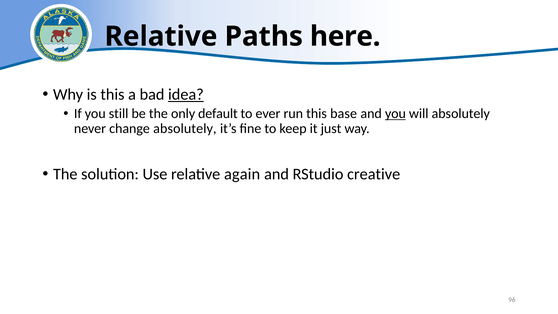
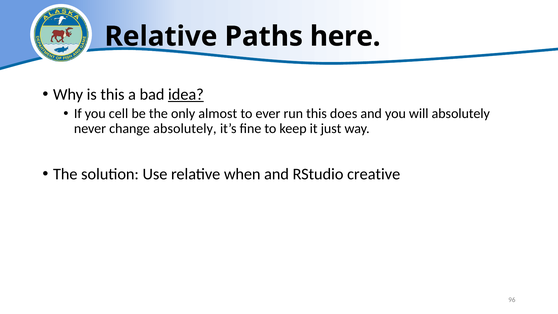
still: still -> cell
default: default -> almost
base: base -> does
you at (395, 114) underline: present -> none
again: again -> when
